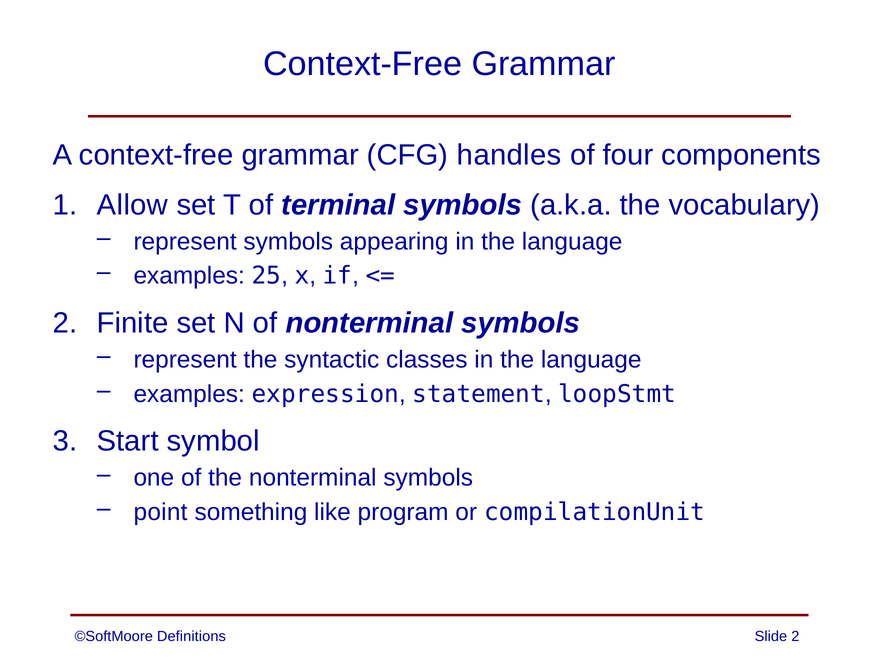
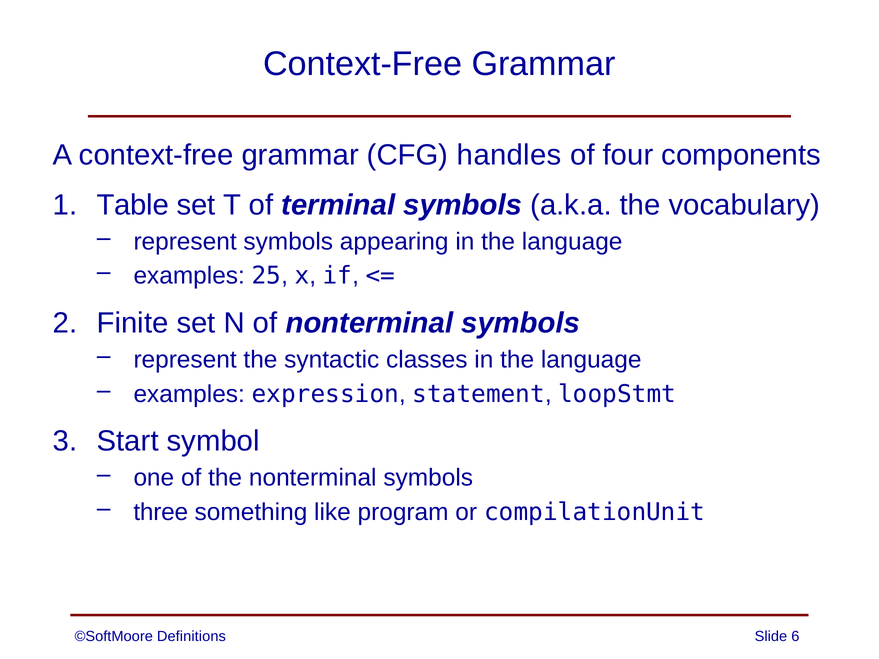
Allow: Allow -> Table
point: point -> three
Slide 2: 2 -> 6
